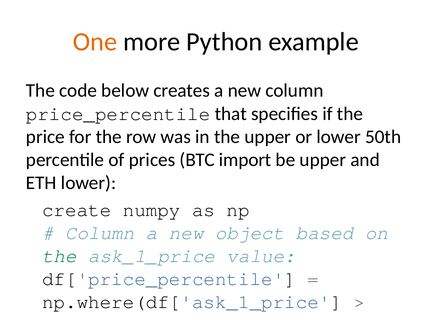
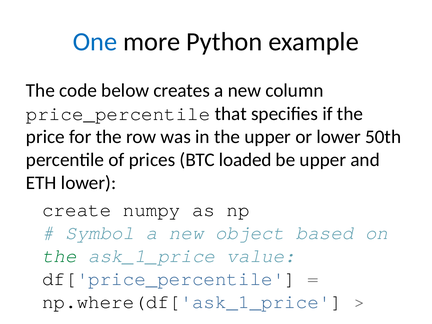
One colour: orange -> blue
import: import -> loaded
Column at (100, 233): Column -> Symbol
